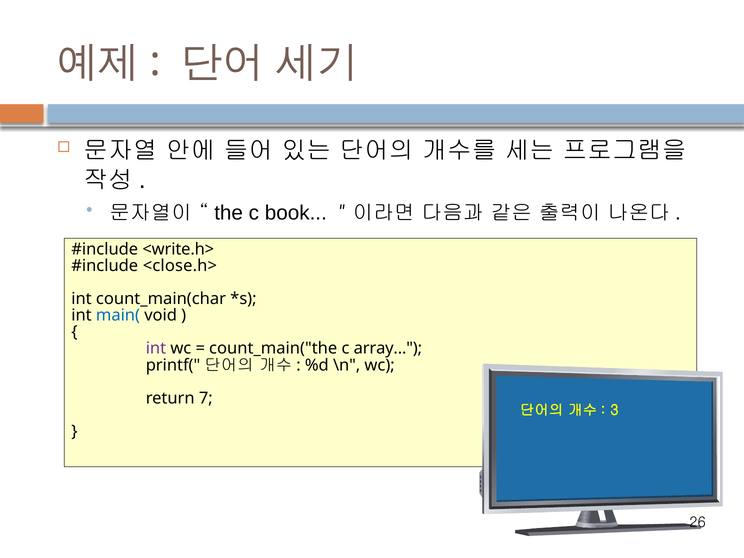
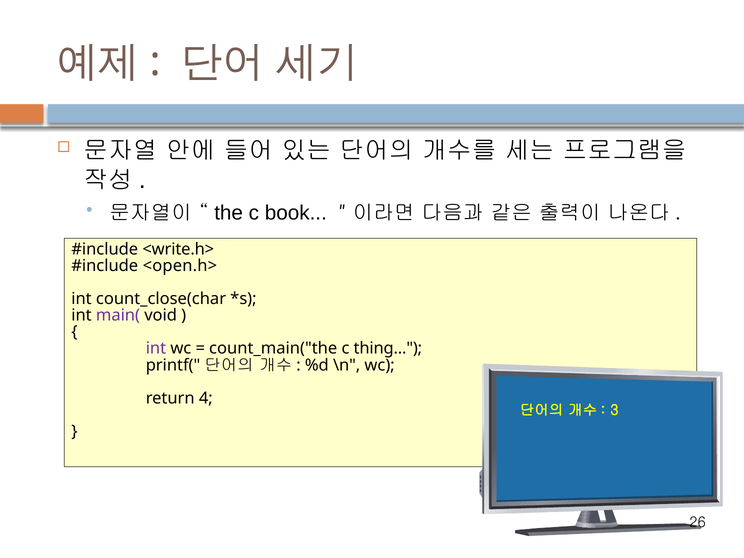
<close.h>: <close.h> -> <open.h>
count_main(char: count_main(char -> count_close(char
main( colour: blue -> purple
array: array -> thing
7: 7 -> 4
